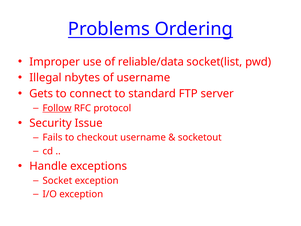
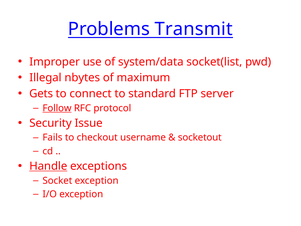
Ordering: Ordering -> Transmit
reliable/data: reliable/data -> system/data
of username: username -> maximum
Handle underline: none -> present
